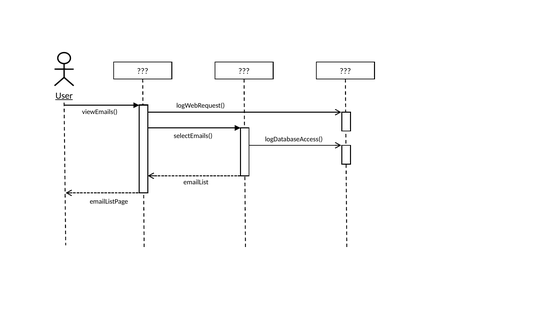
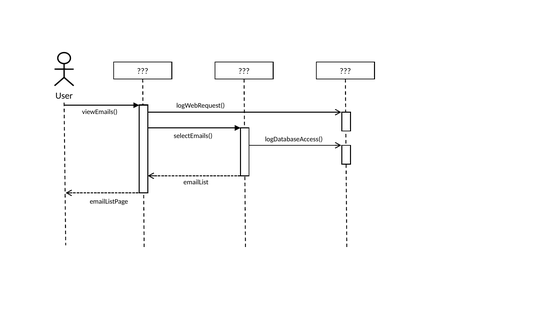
User underline: present -> none
